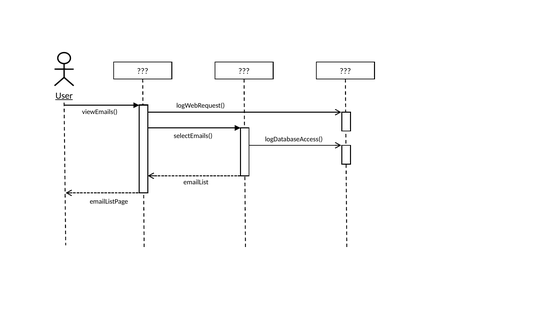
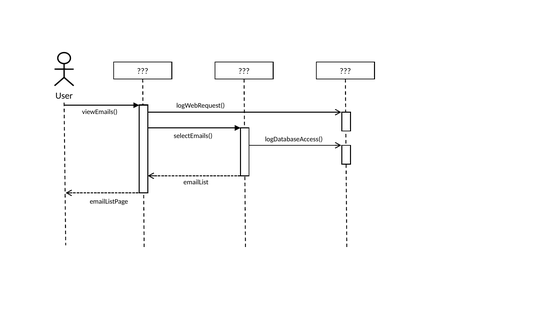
User underline: present -> none
